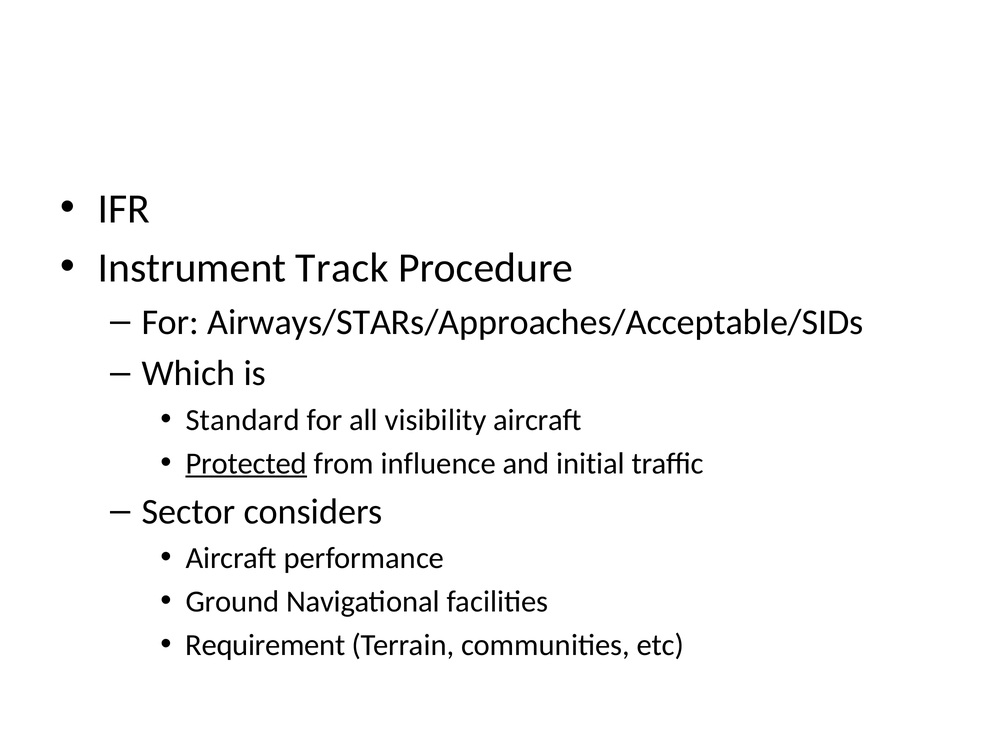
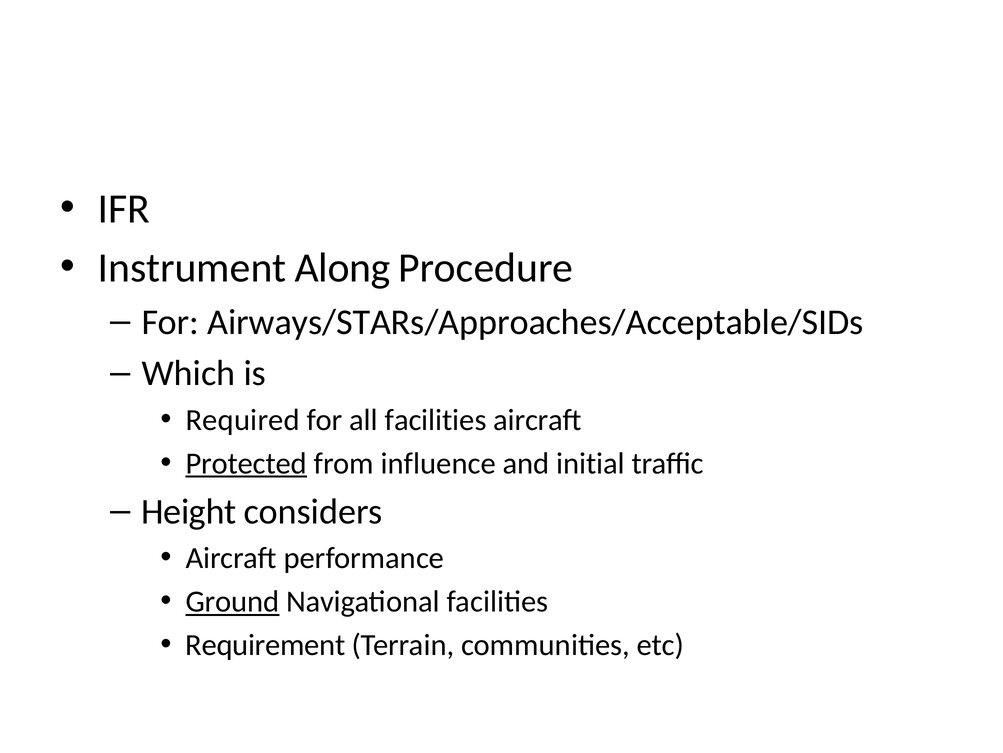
Track: Track -> Along
Standard: Standard -> Required
all visibility: visibility -> facilities
Sector: Sector -> Height
Ground underline: none -> present
